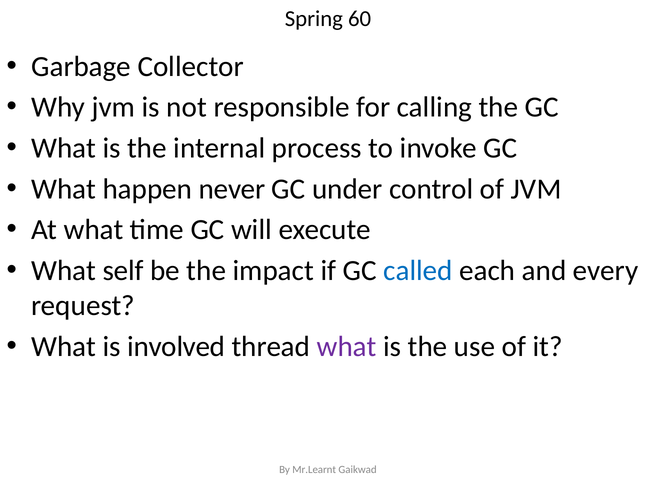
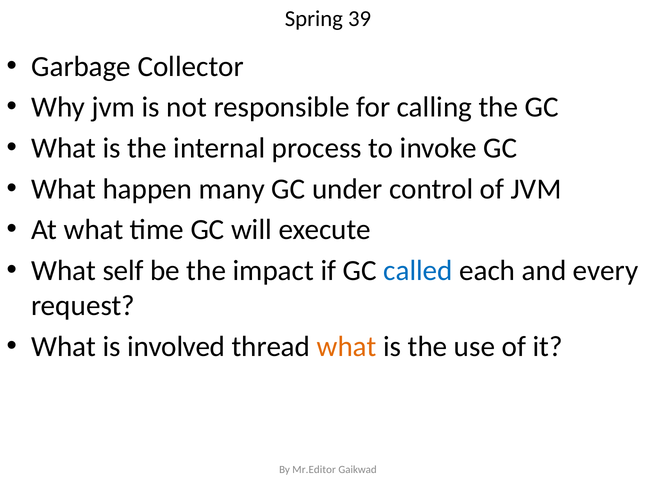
60: 60 -> 39
never: never -> many
what at (347, 347) colour: purple -> orange
Mr.Learnt: Mr.Learnt -> Mr.Editor
